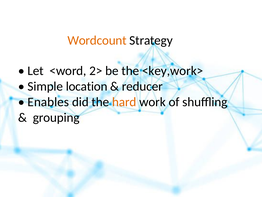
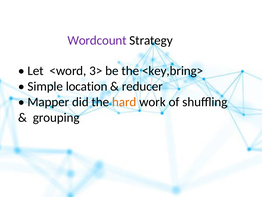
Wordcount colour: orange -> purple
2>: 2> -> 3>
<key,work>: <key,work> -> <key,bring>
Enables: Enables -> Mapper
